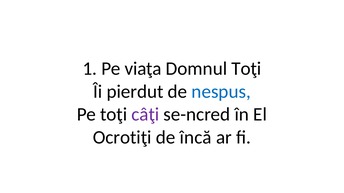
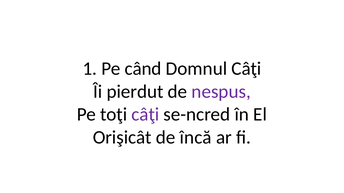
viaţa: viaţa -> când
Domnul Toţi: Toţi -> Câţi
nespus colour: blue -> purple
Ocrotiţi: Ocrotiţi -> Orişicât
